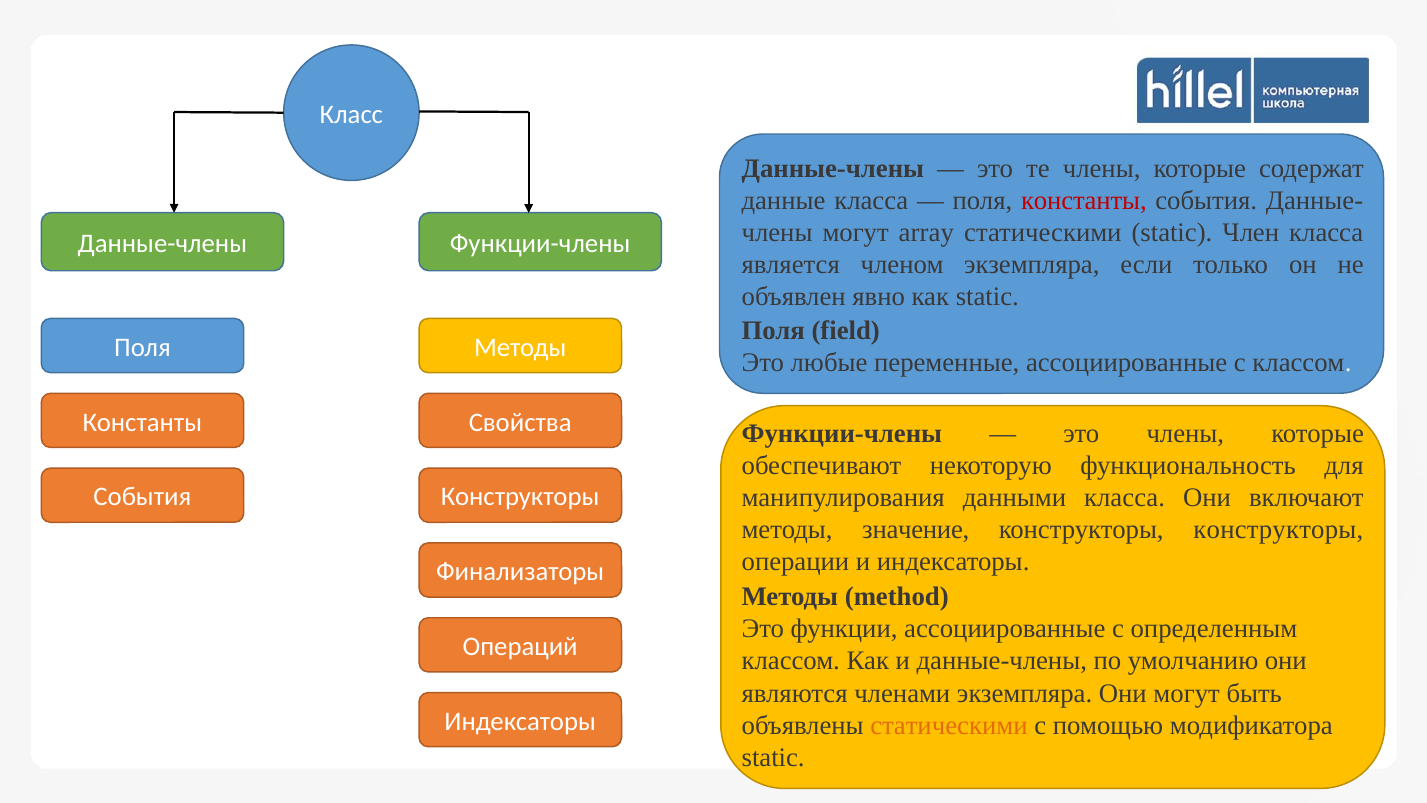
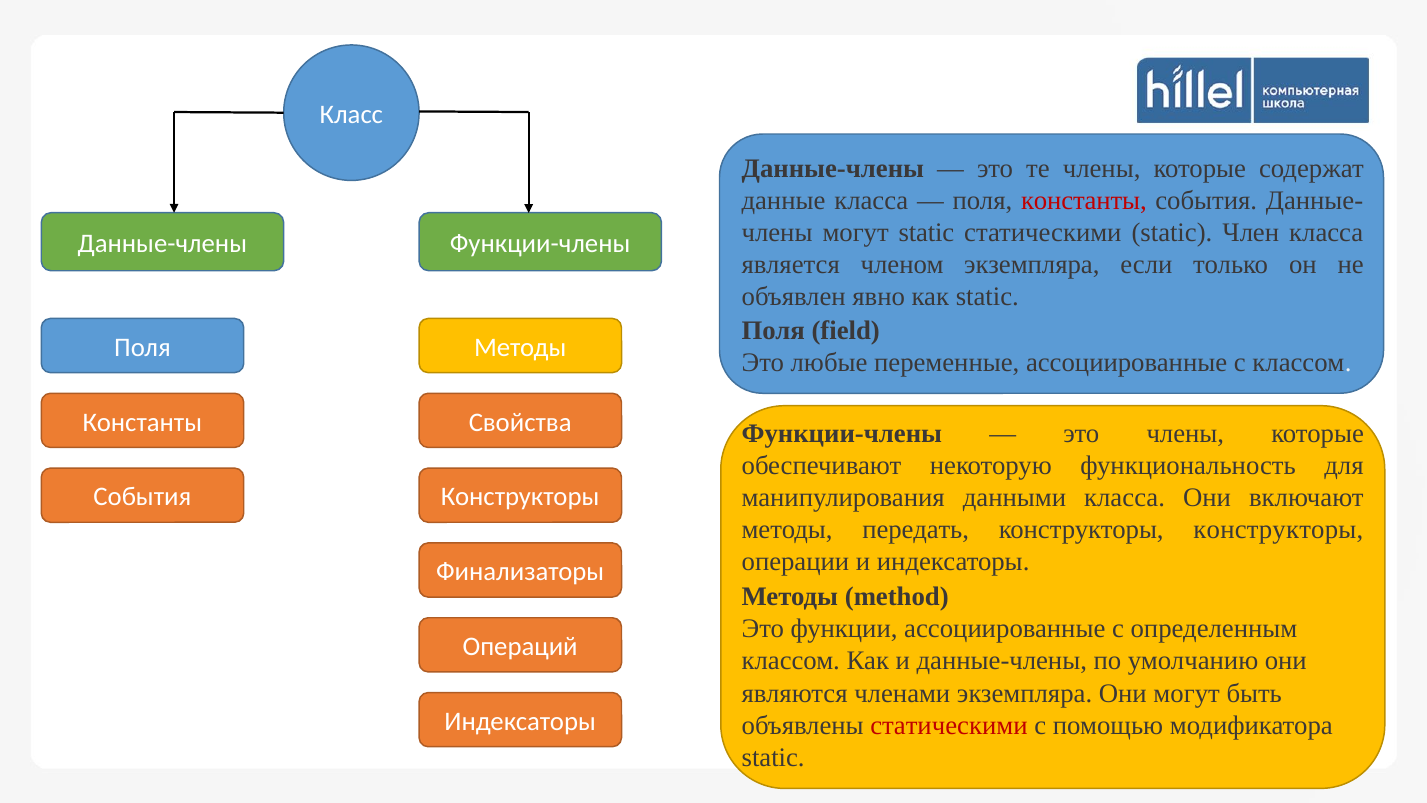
могут array: array -> static
значение: значение -> передать
статическими at (949, 725) colour: orange -> red
